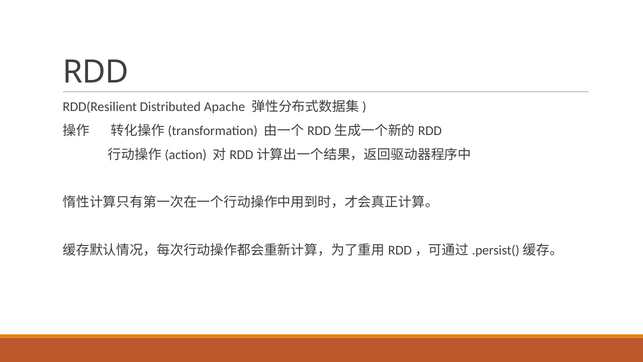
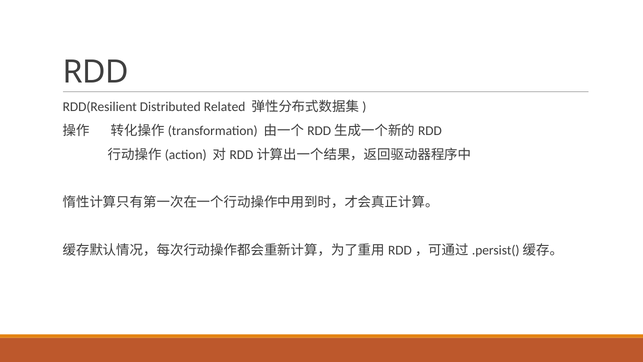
Apache: Apache -> Related
